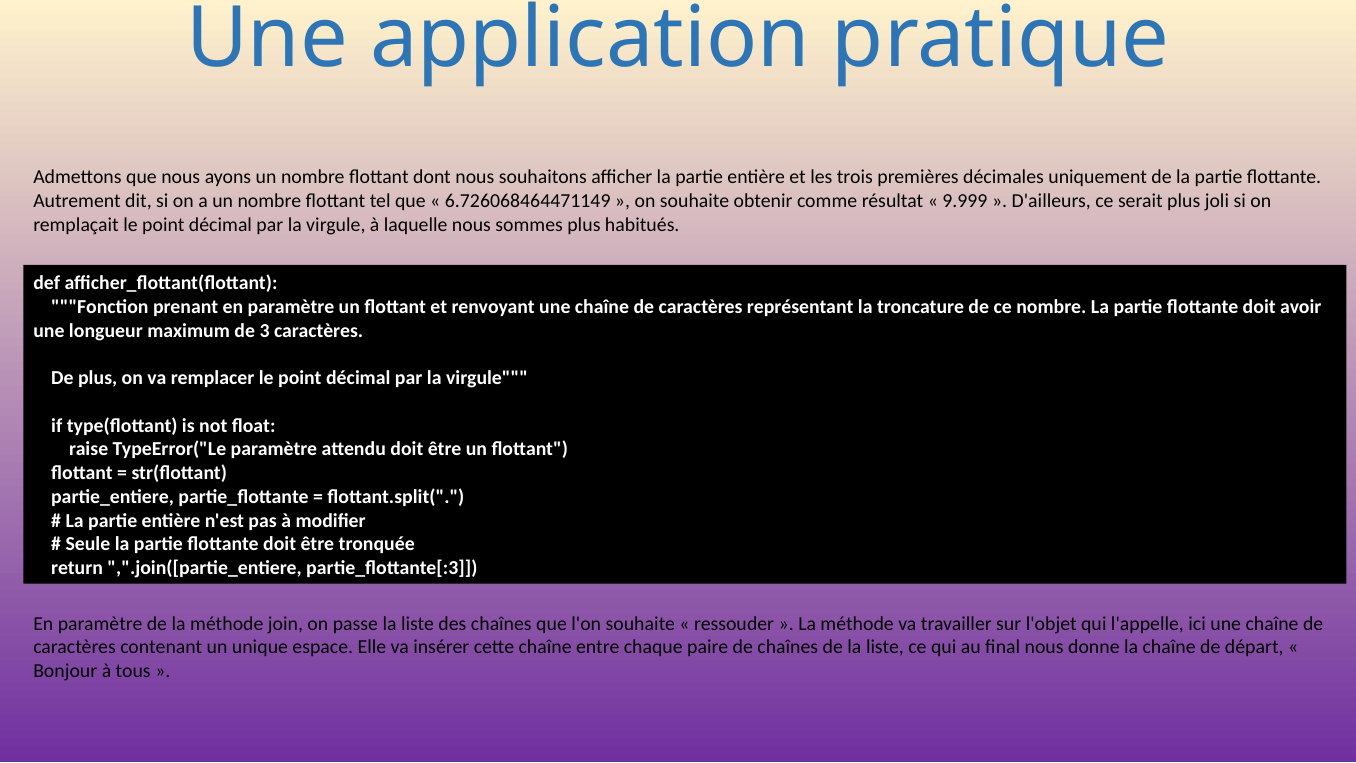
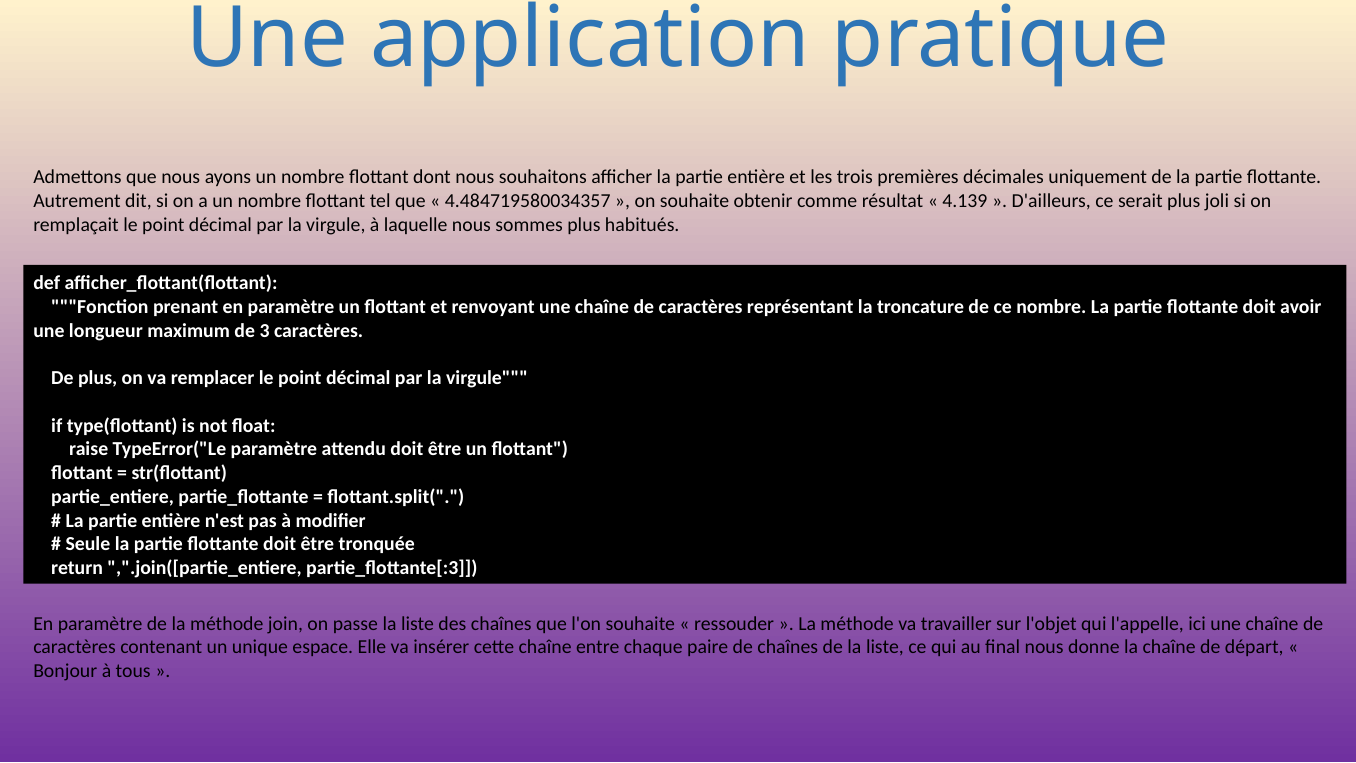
6.726068464471149: 6.726068464471149 -> 4.484719580034357
9.999: 9.999 -> 4.139
